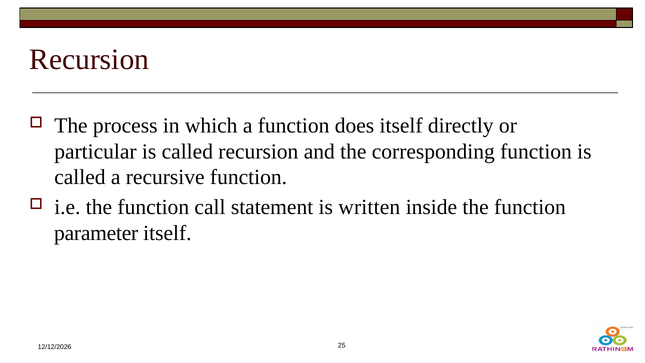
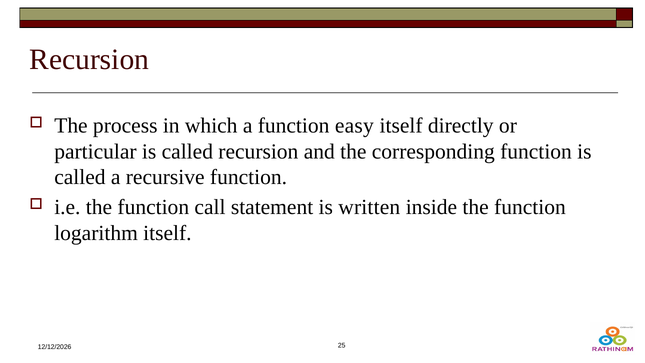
does: does -> easy
parameter: parameter -> logarithm
